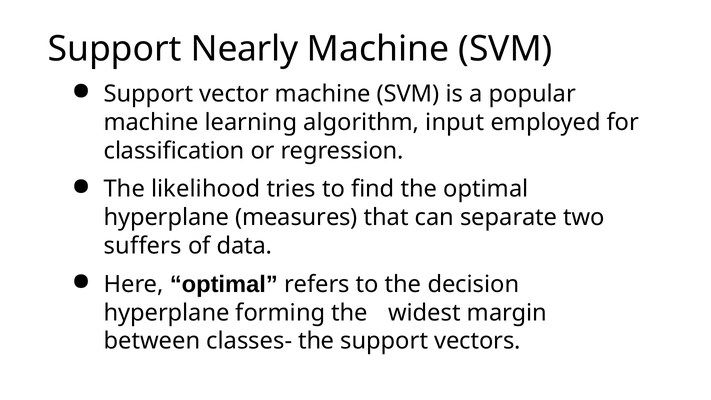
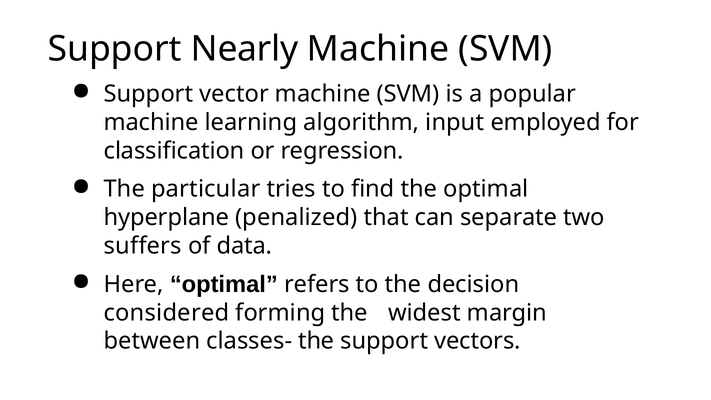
likelihood: likelihood -> particular
measures: measures -> penalized
hyperplane at (167, 313): hyperplane -> considered
